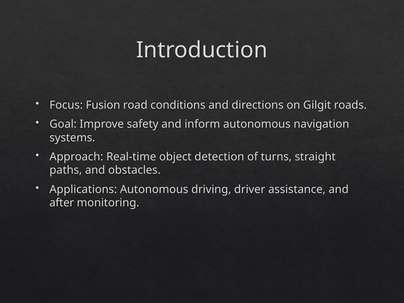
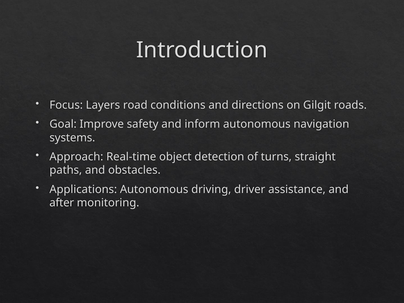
Fusion: Fusion -> Layers
